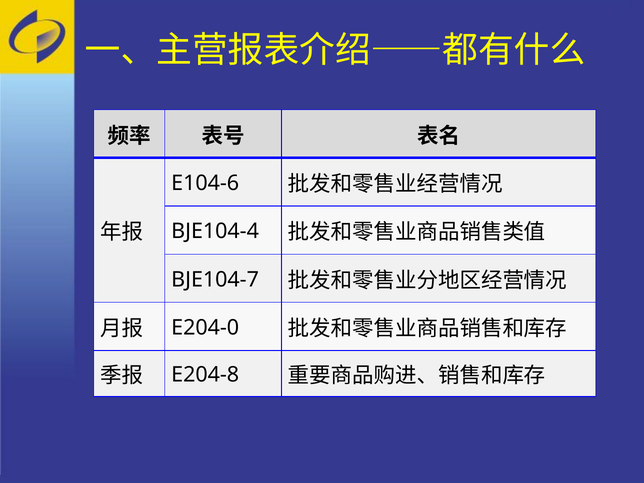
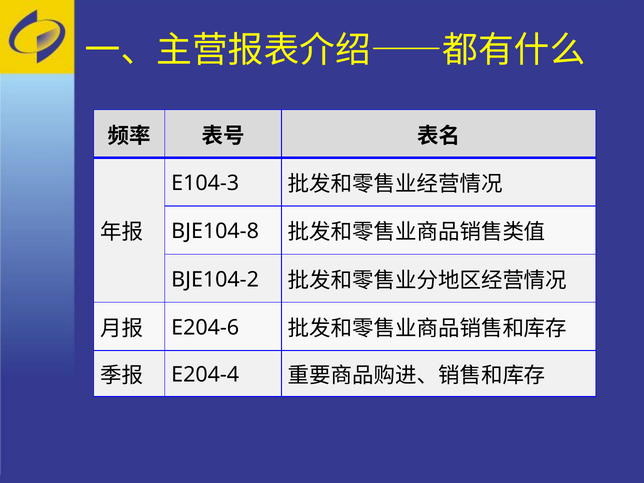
E104-6: E104-6 -> E104-3
BJE104-4: BJE104-4 -> BJE104-8
BJE104-7: BJE104-7 -> BJE104-2
E204-0: E204-0 -> E204-6
E204-8: E204-8 -> E204-4
